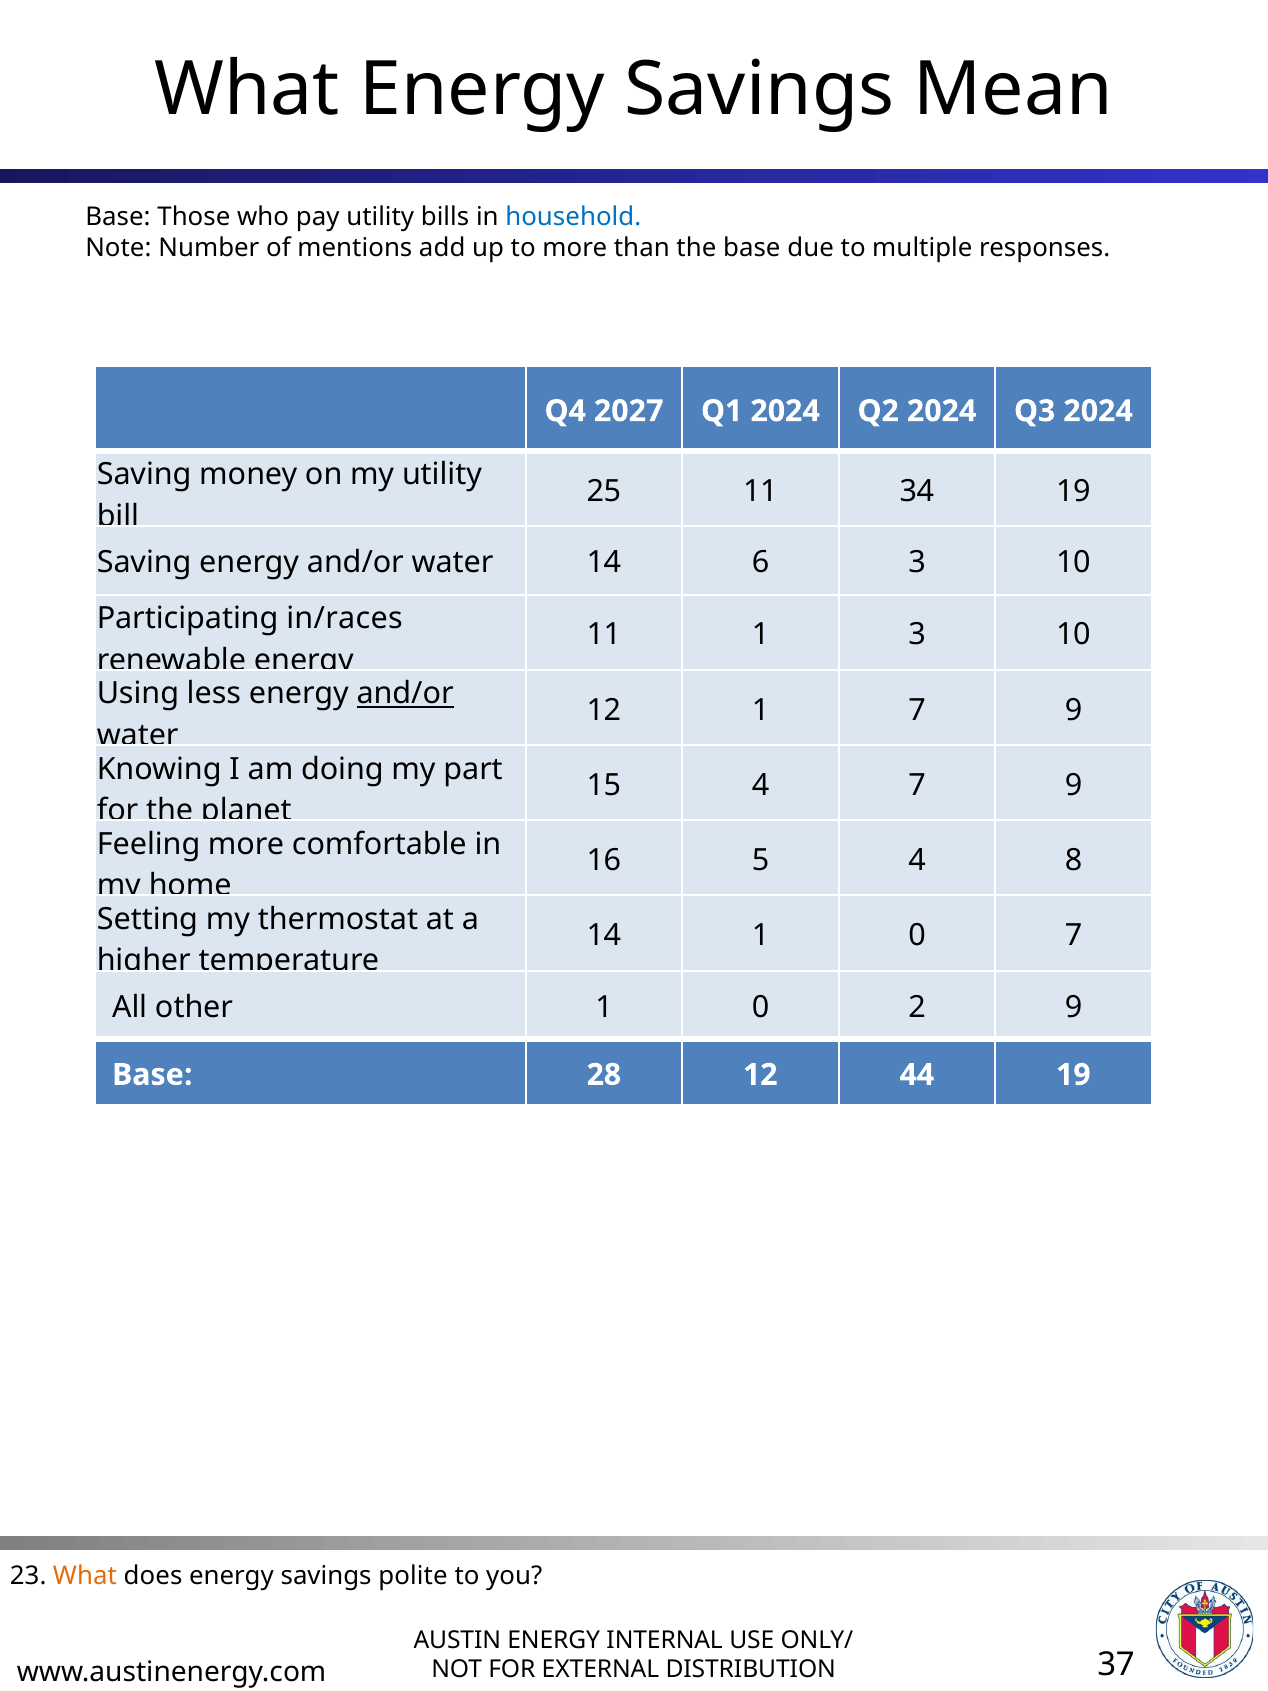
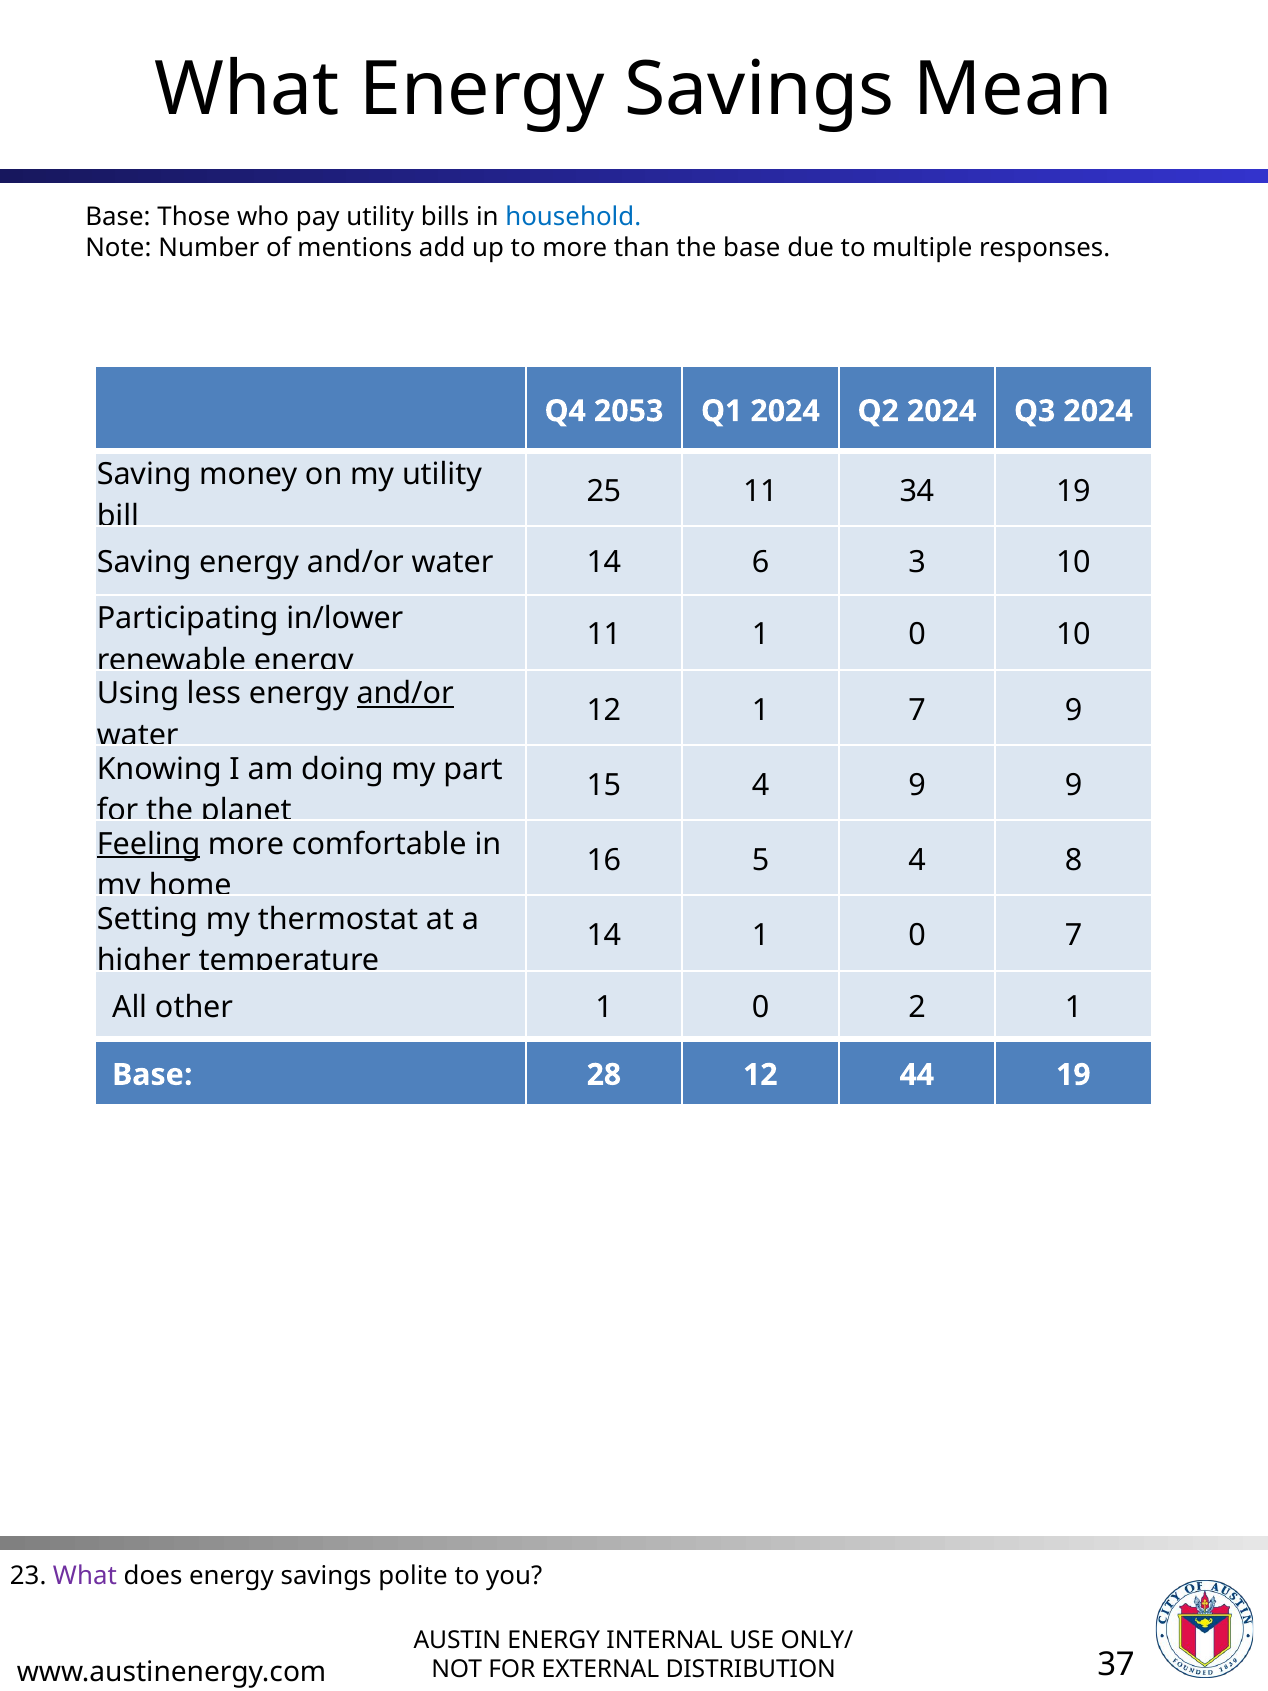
2027: 2027 -> 2053
in/races: in/races -> in/lower
11 1 3: 3 -> 0
4 7: 7 -> 9
Feeling underline: none -> present
2 9: 9 -> 1
What at (85, 1576) colour: orange -> purple
